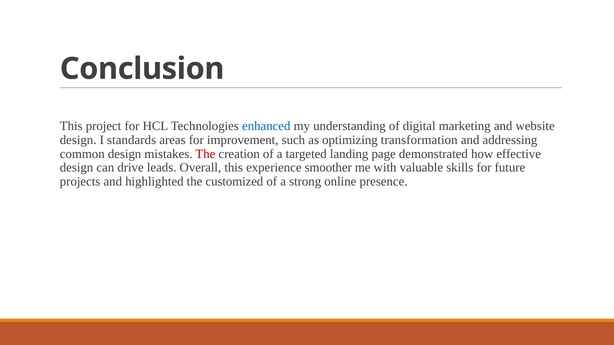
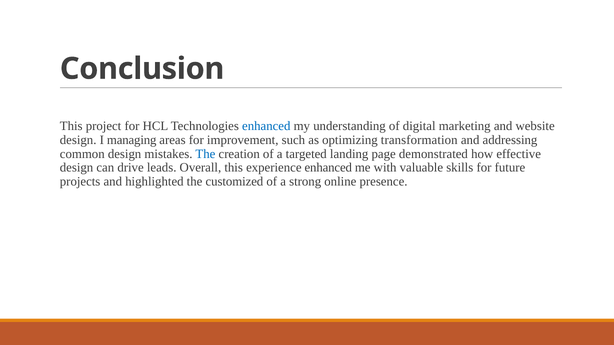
standards: standards -> managing
The at (205, 154) colour: red -> blue
experience smoother: smoother -> enhanced
